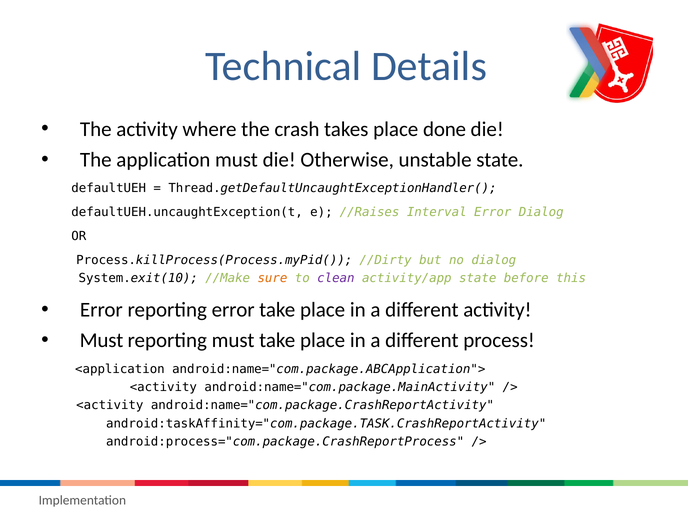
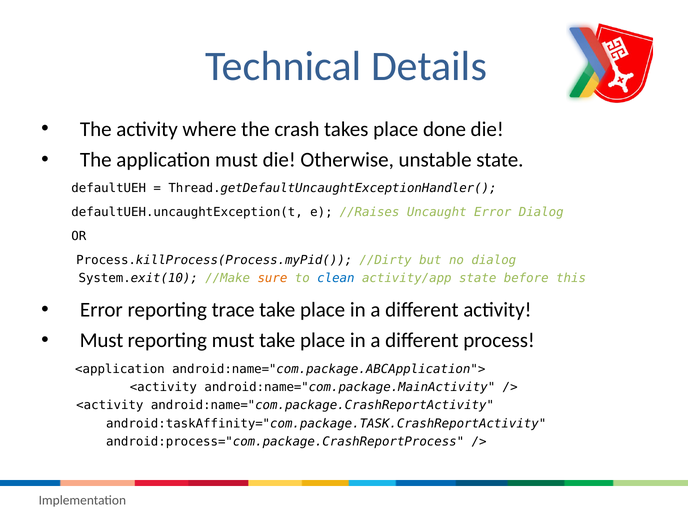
Interval: Interval -> Uncaught
clean colour: purple -> blue
reporting error: error -> trace
